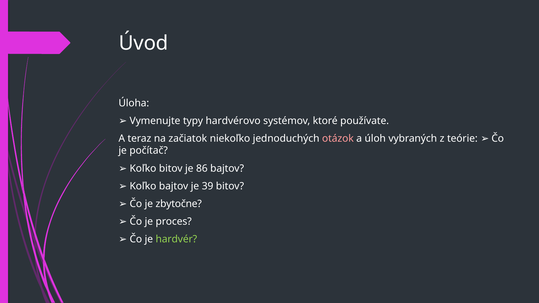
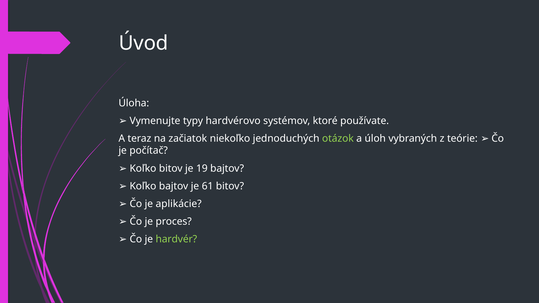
otázok colour: pink -> light green
86: 86 -> 19
39: 39 -> 61
zbytočne: zbytočne -> aplikácie
